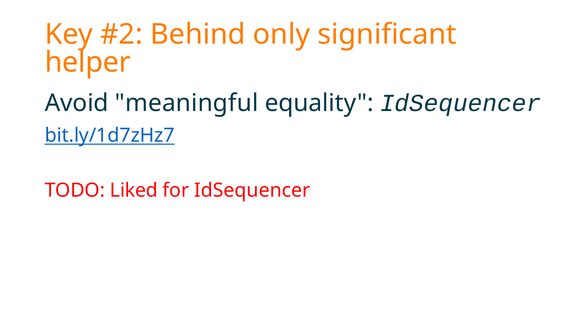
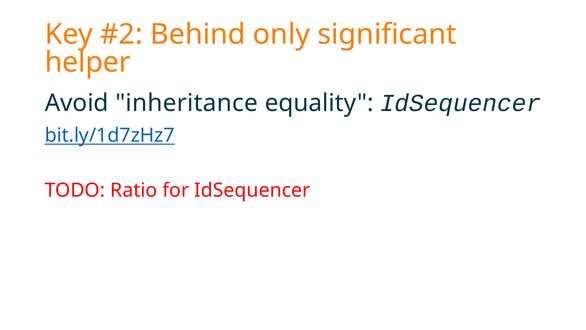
meaningful: meaningful -> inheritance
Liked: Liked -> Ratio
